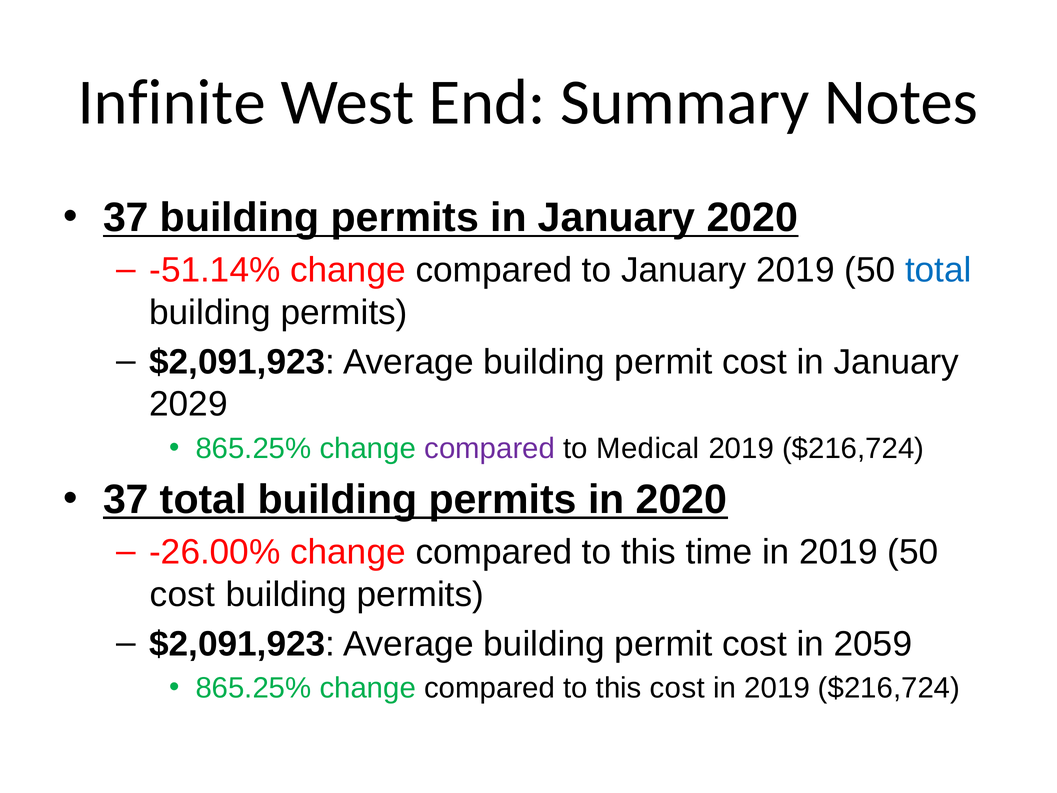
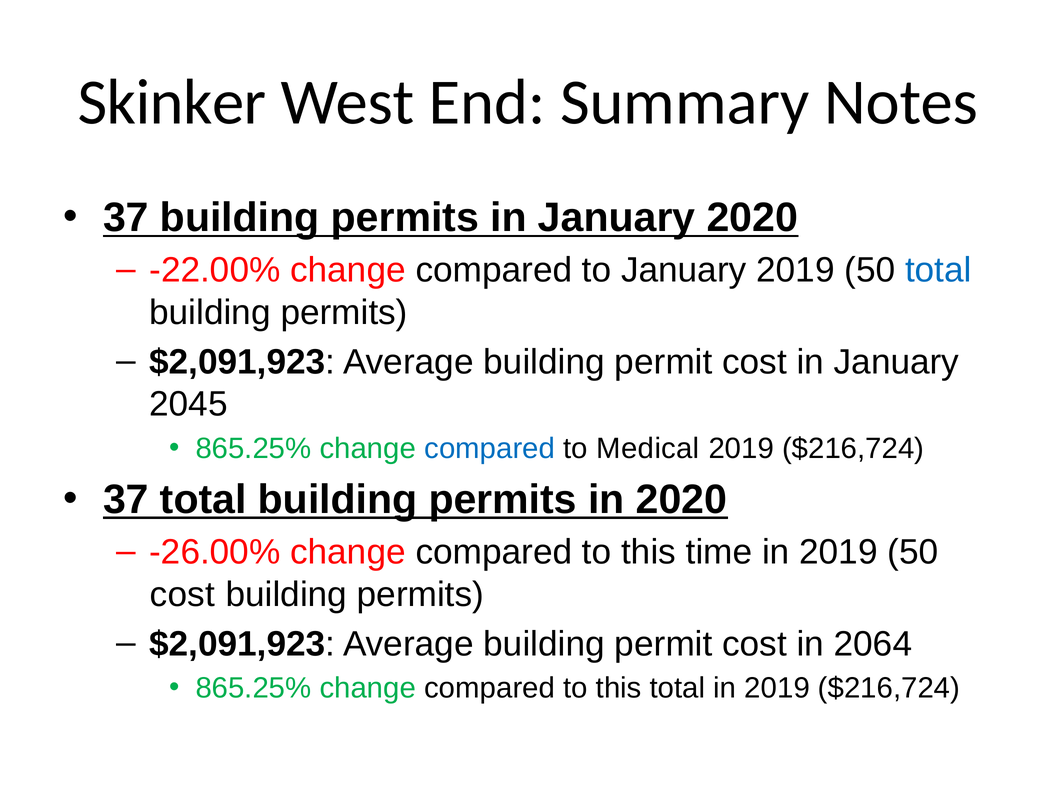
Infinite: Infinite -> Skinker
-51.14%: -51.14% -> -22.00%
2029: 2029 -> 2045
compared at (490, 448) colour: purple -> blue
2059: 2059 -> 2064
this cost: cost -> total
